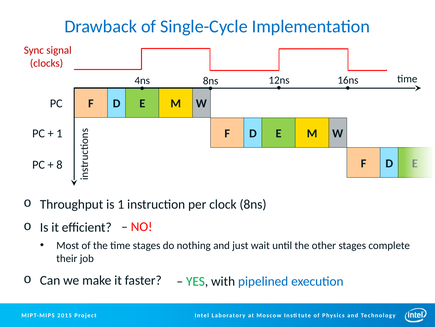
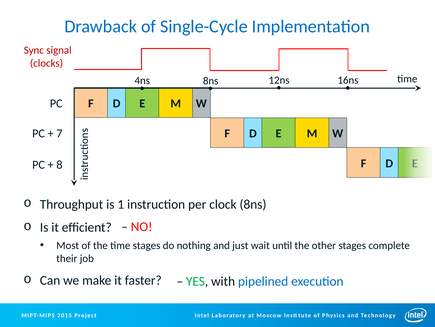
1 at (59, 133): 1 -> 7
